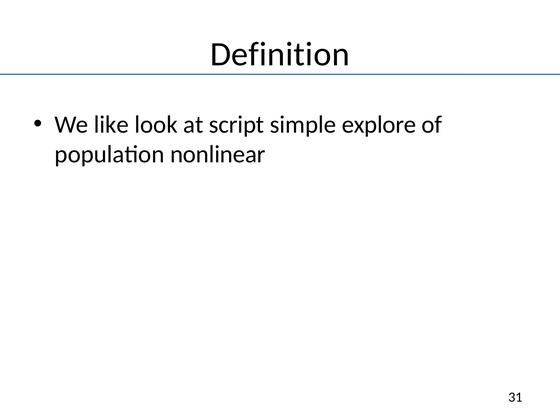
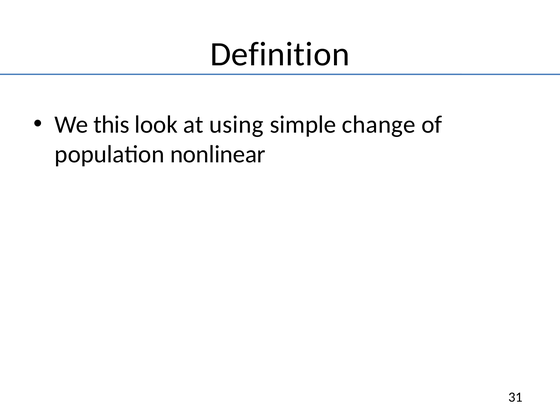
like: like -> this
script: script -> using
explore: explore -> change
